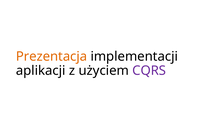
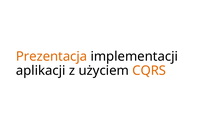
CQRS colour: purple -> orange
